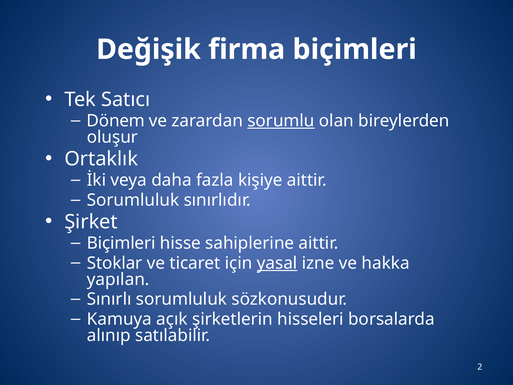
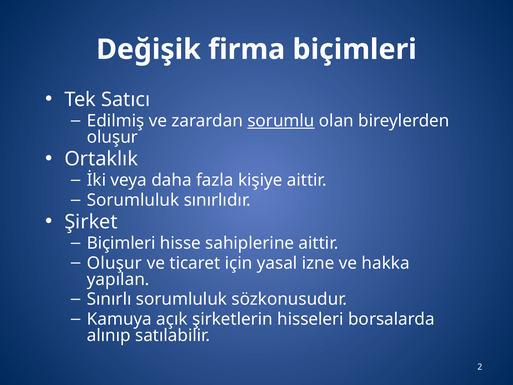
Dönem: Dönem -> Edilmiş
Stoklar at (115, 263): Stoklar -> Oluşur
yasal underline: present -> none
